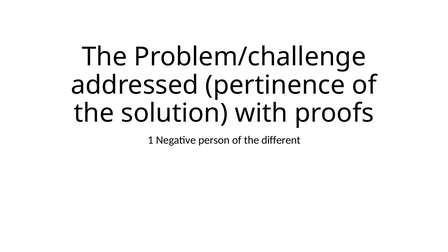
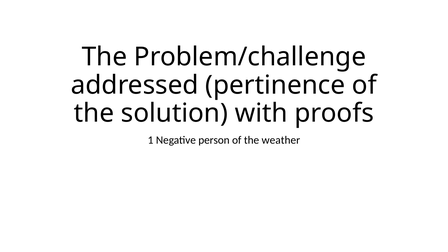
different: different -> weather
